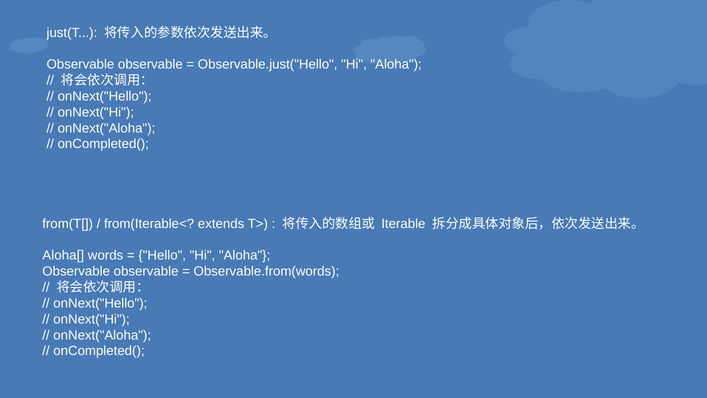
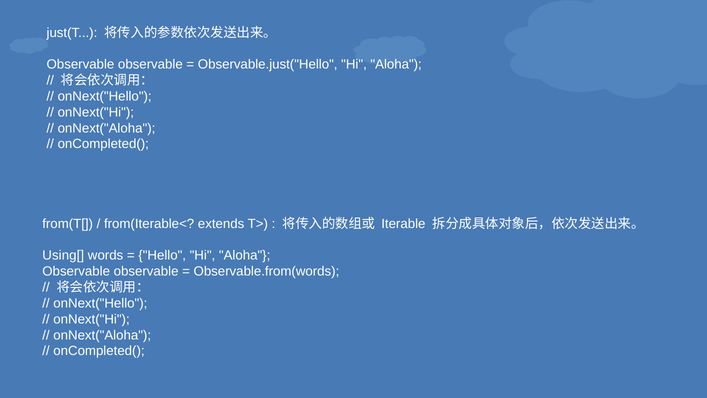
Aloha[: Aloha[ -> Using[
